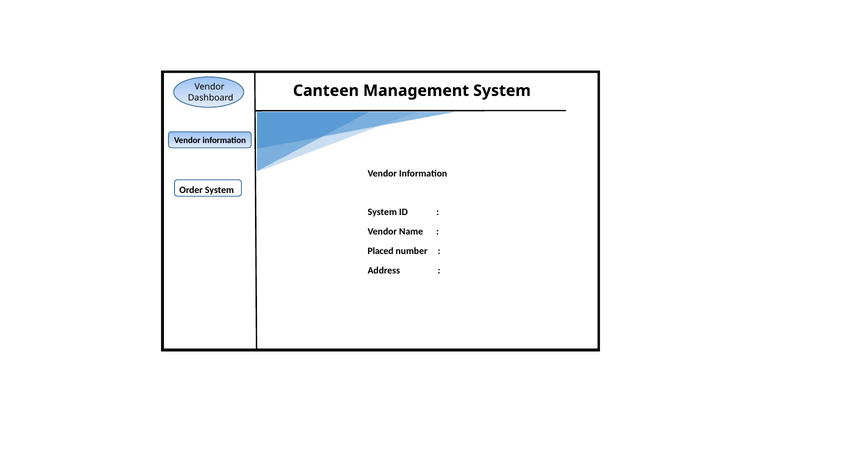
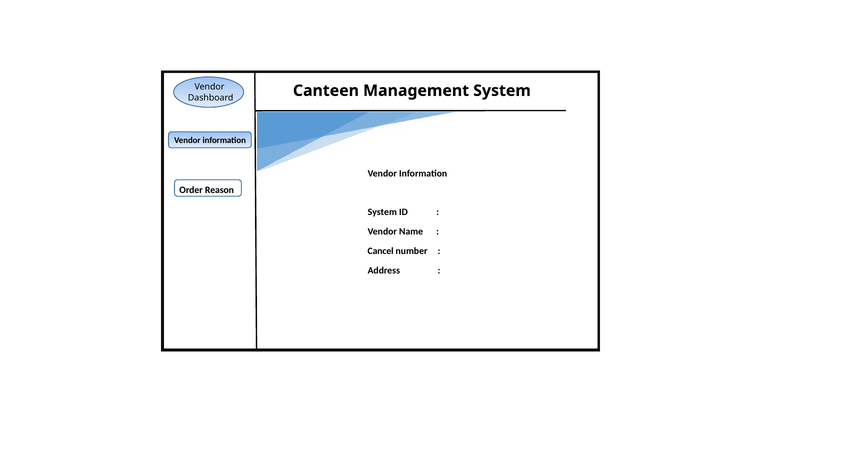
Order System: System -> Reason
Placed: Placed -> Cancel
